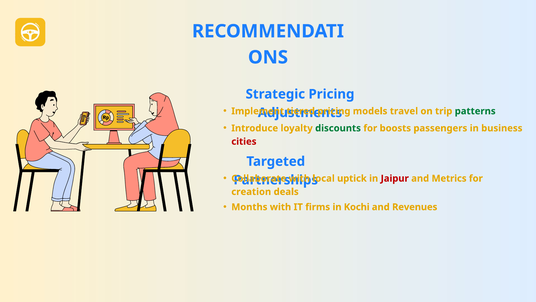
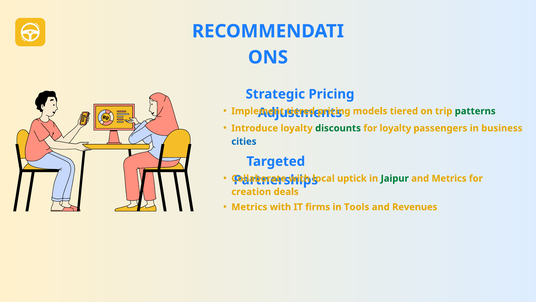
models travel: travel -> tiered
for boosts: boosts -> loyalty
cities colour: red -> blue
Jaipur colour: red -> green
Months at (249, 207): Months -> Metrics
Kochi: Kochi -> Tools
